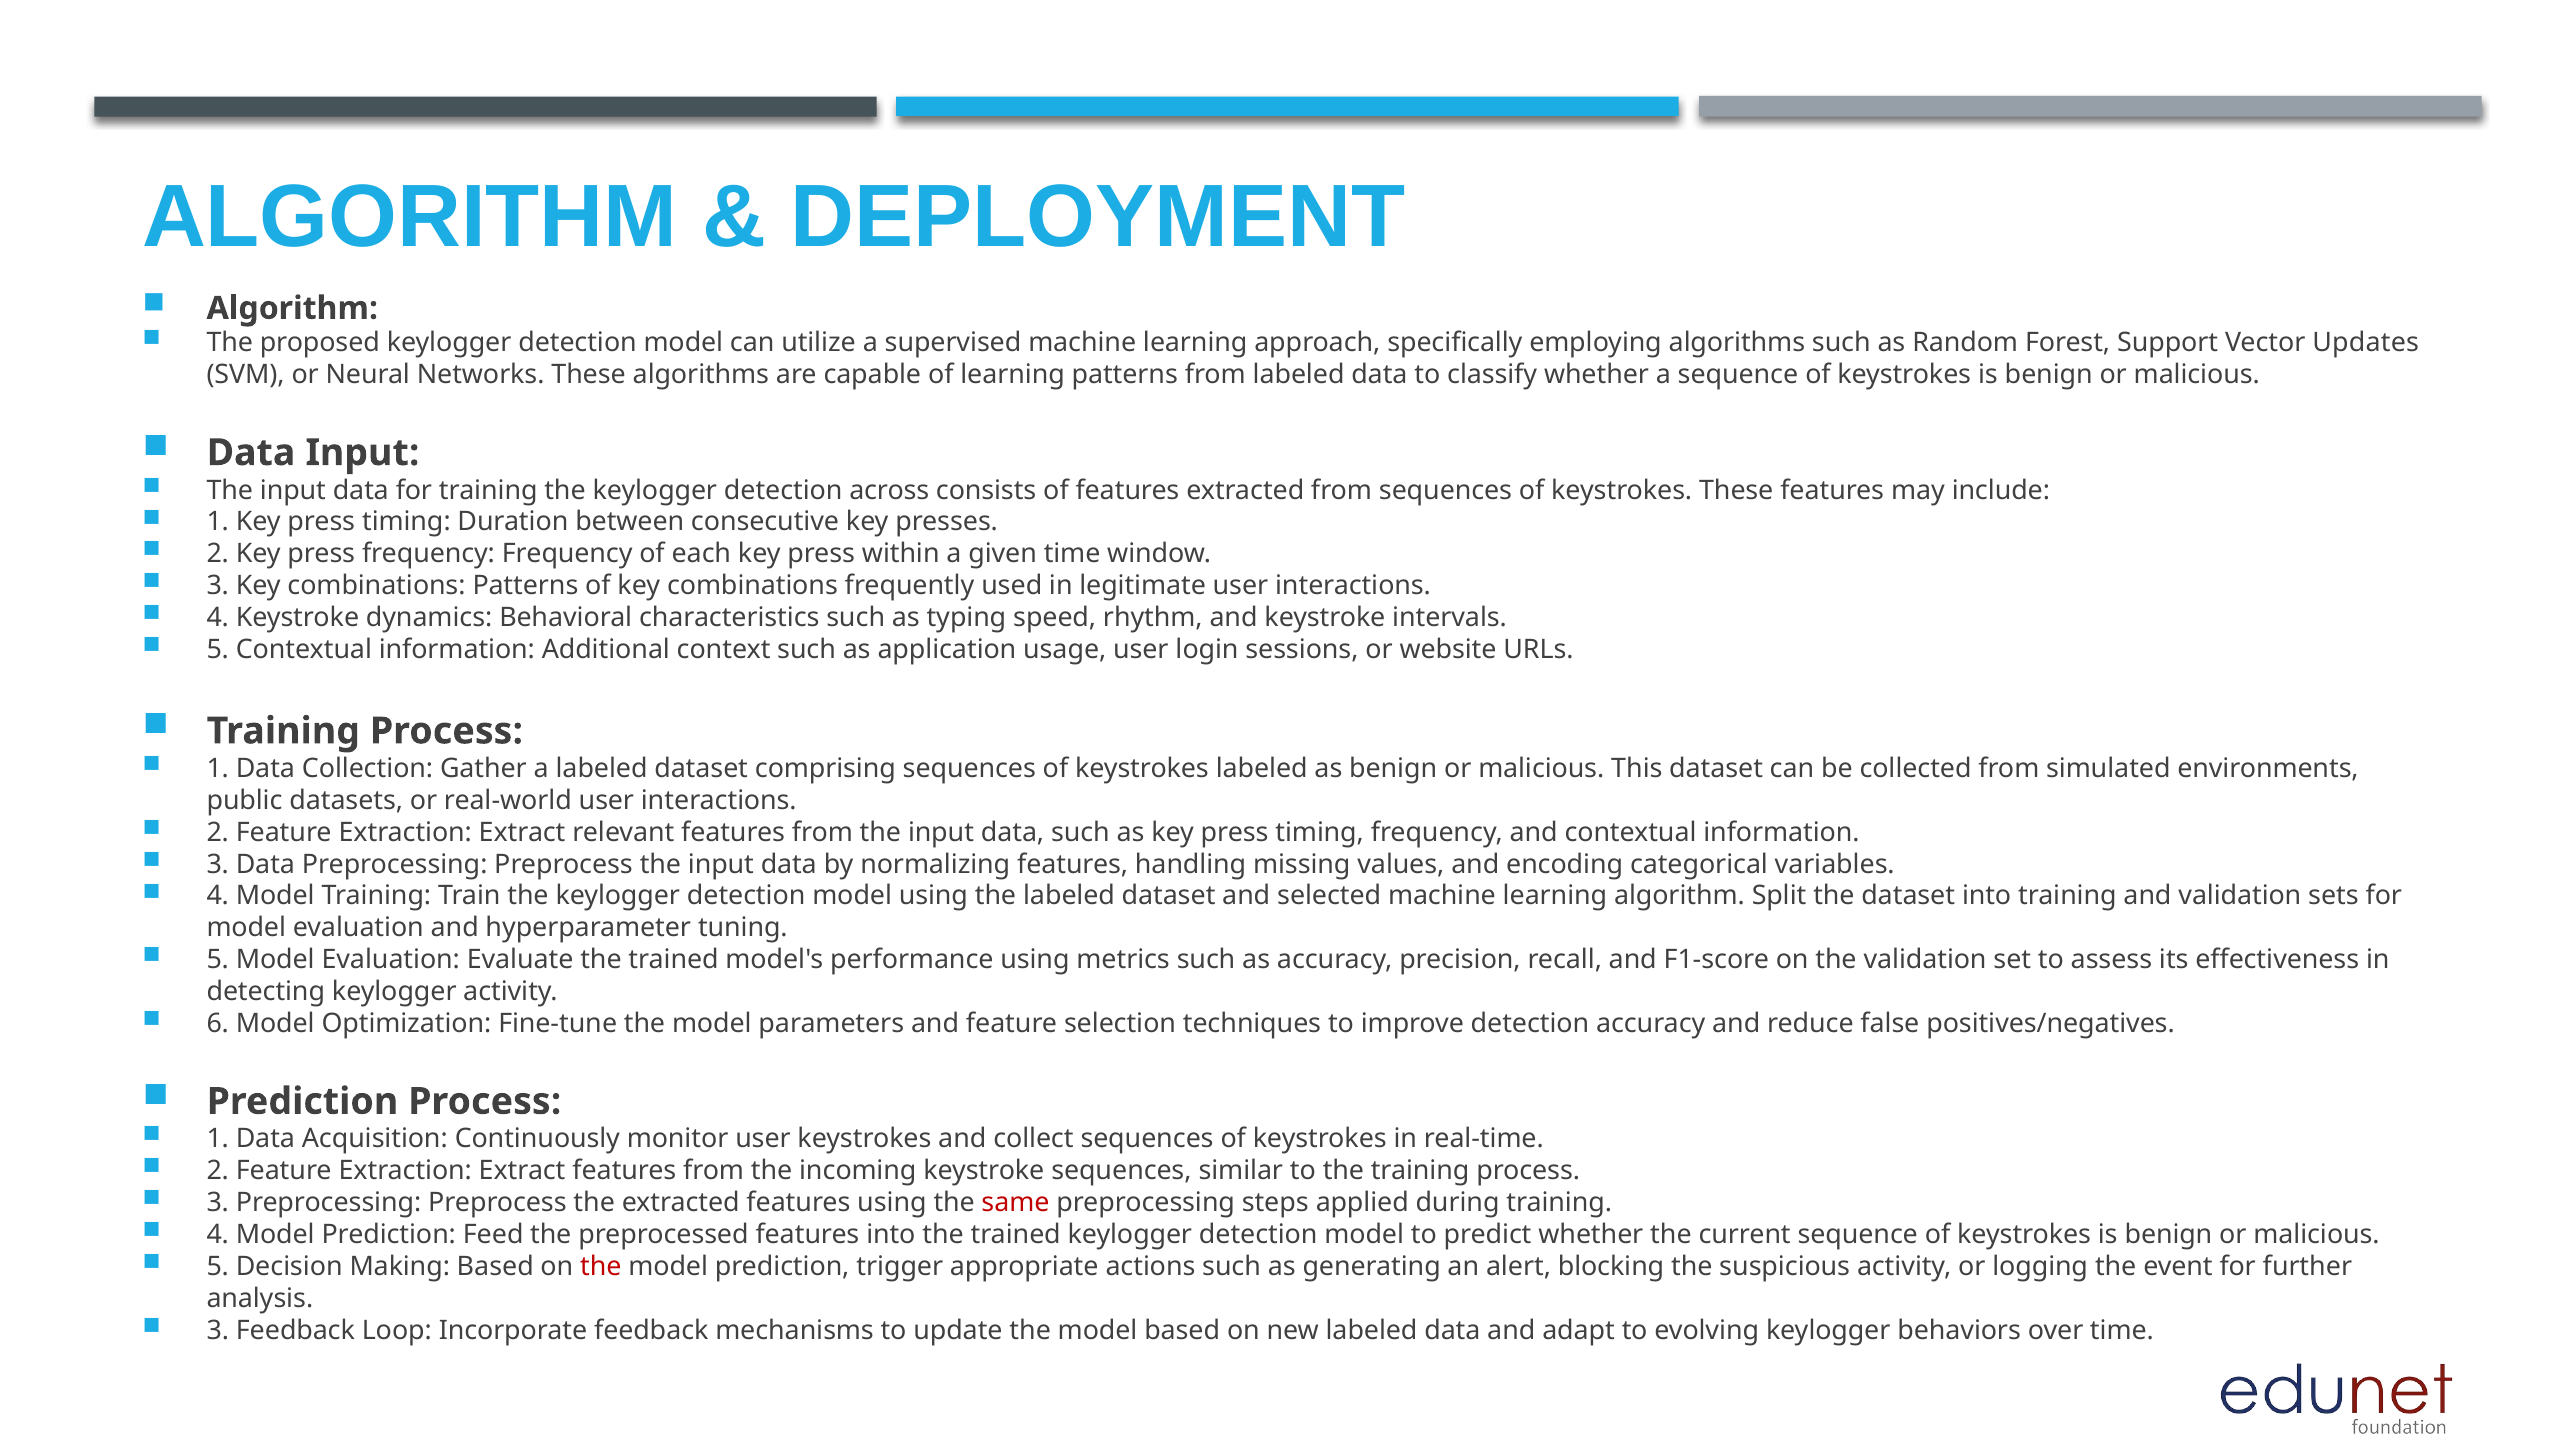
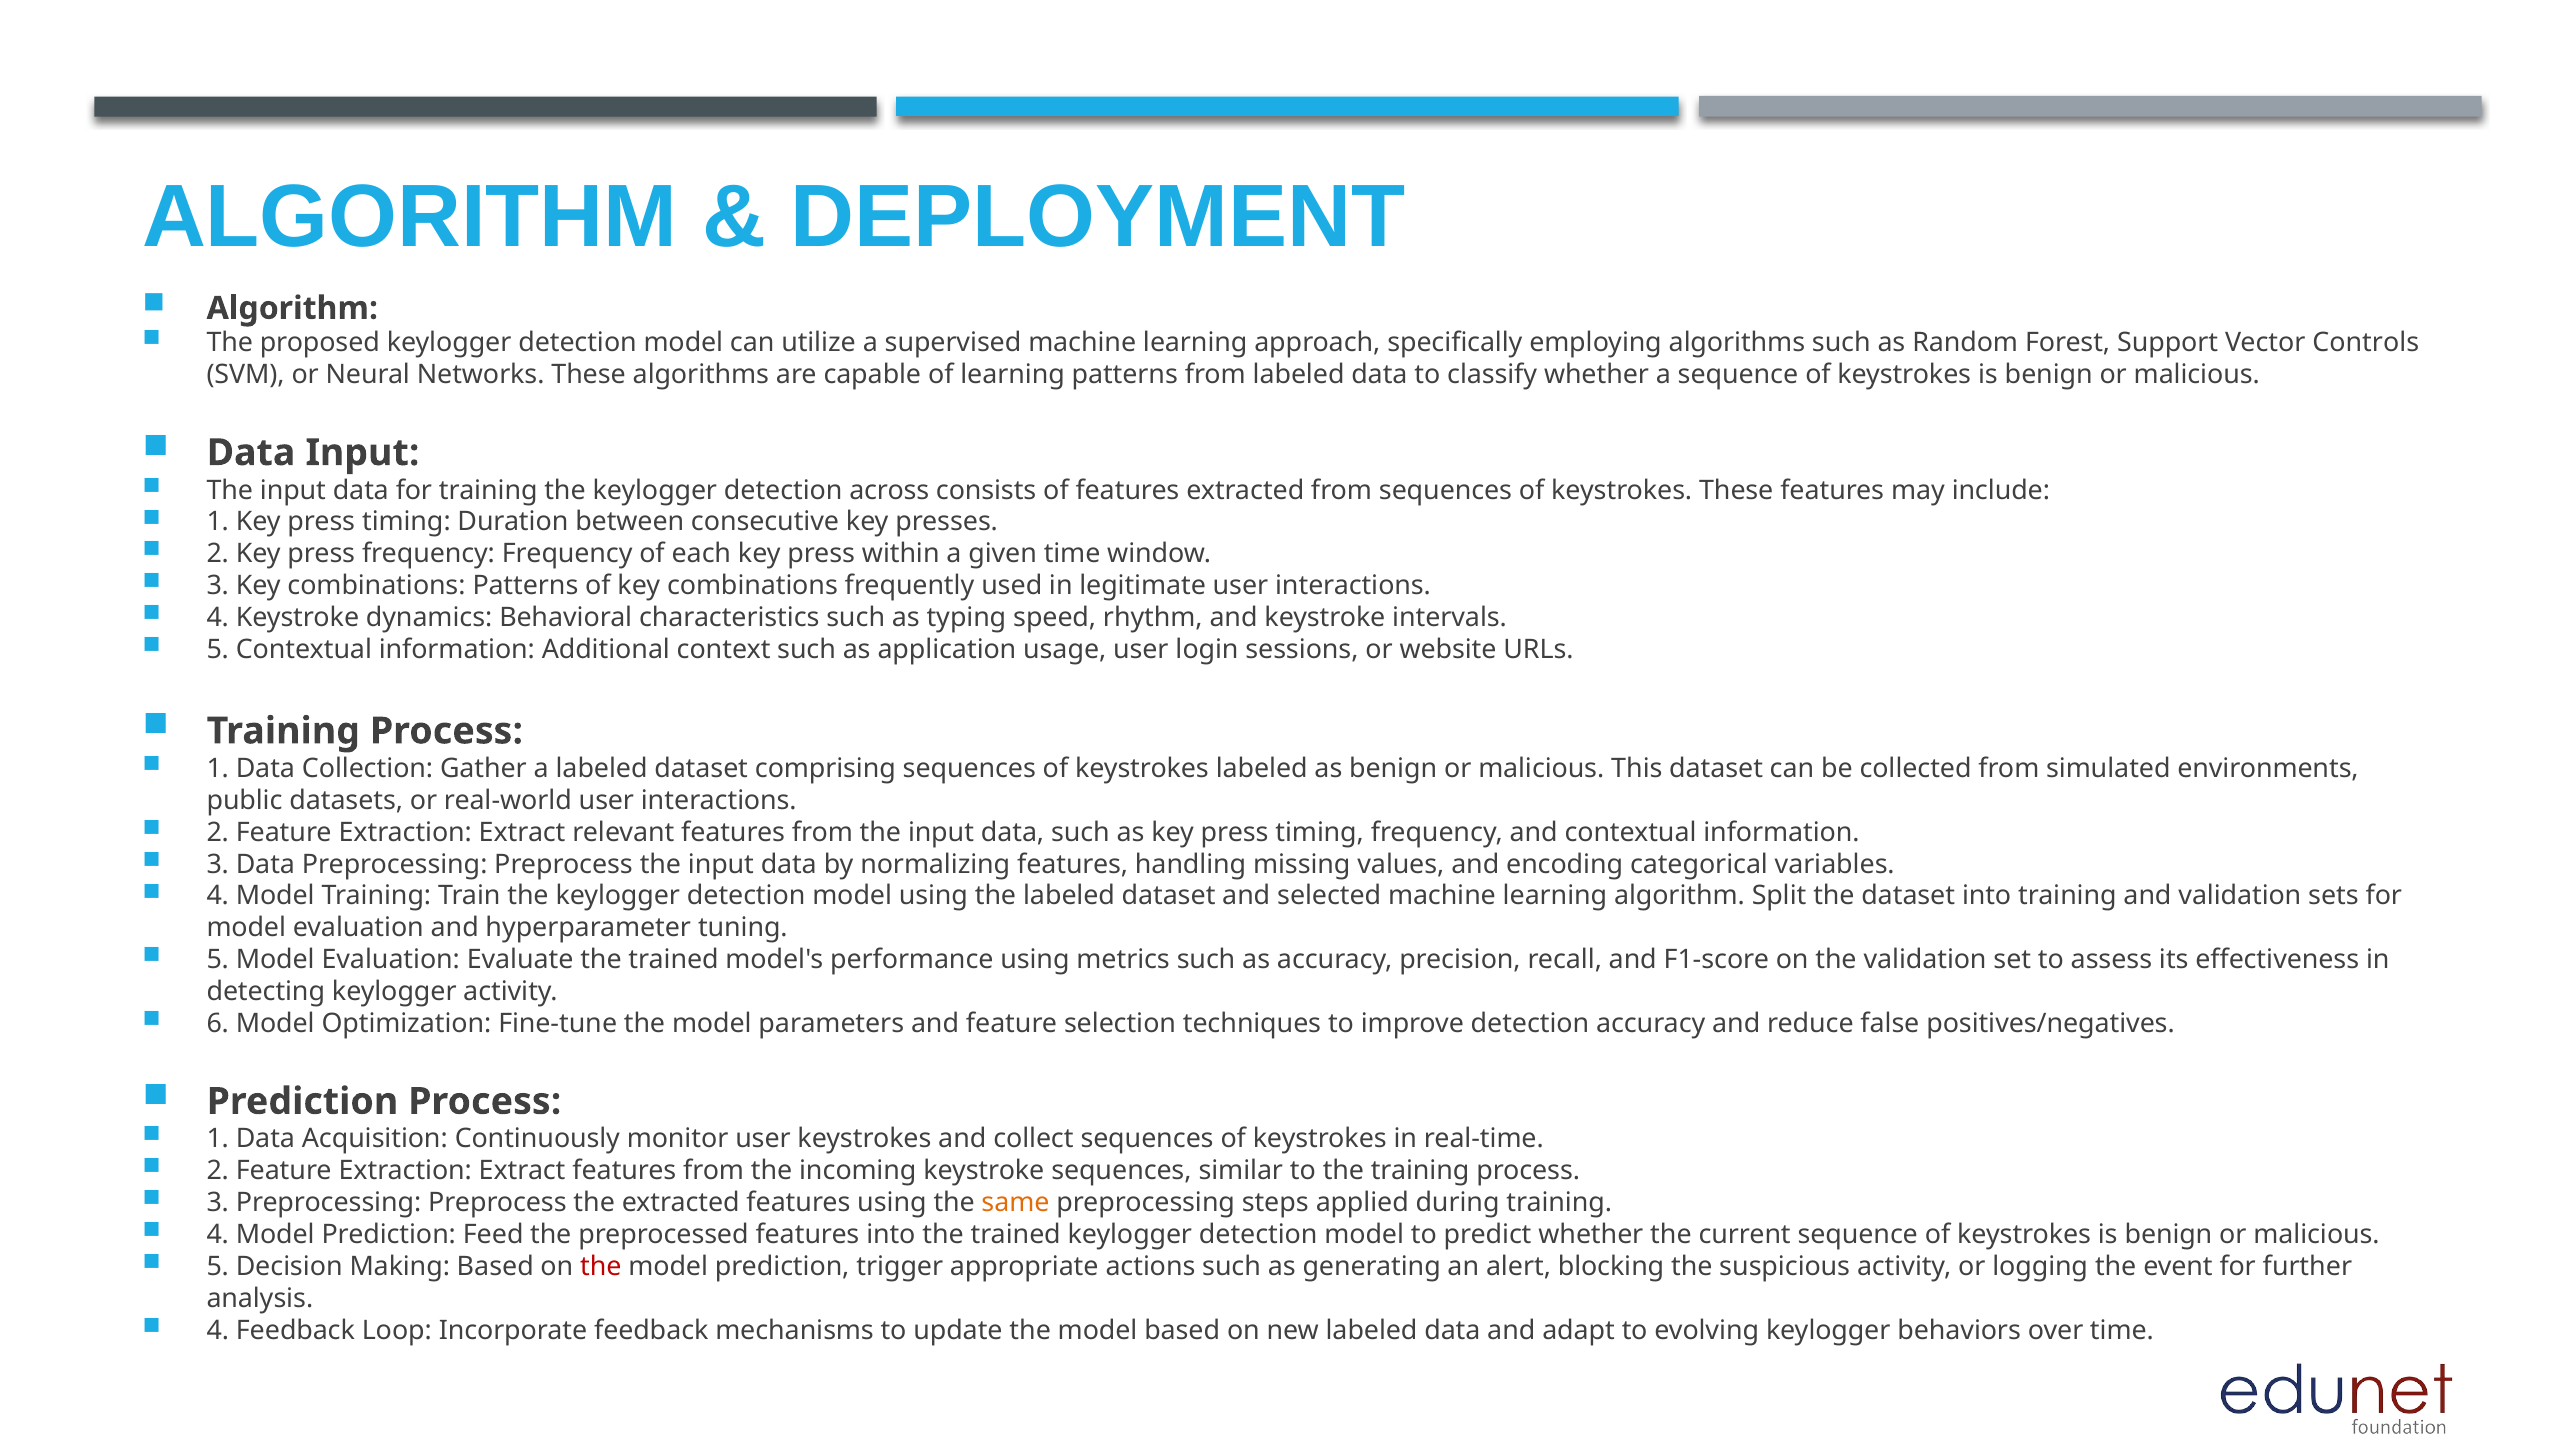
Updates: Updates -> Controls
same colour: red -> orange
3 at (218, 1330): 3 -> 4
